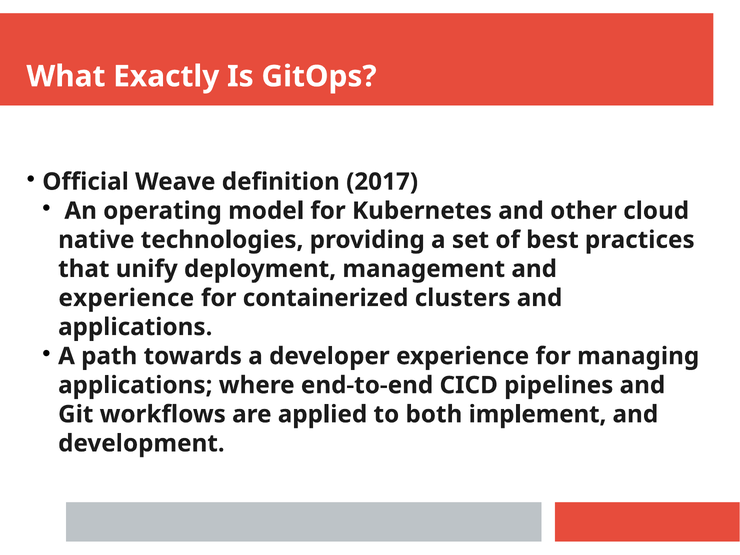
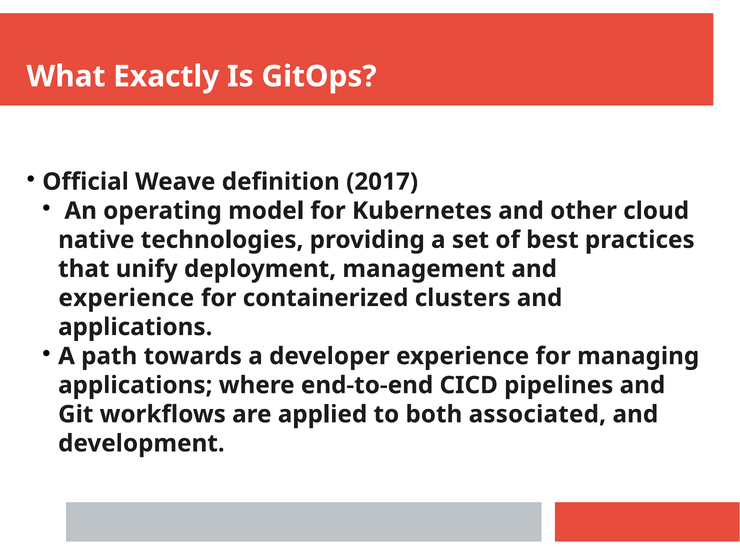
implement: implement -> associated
